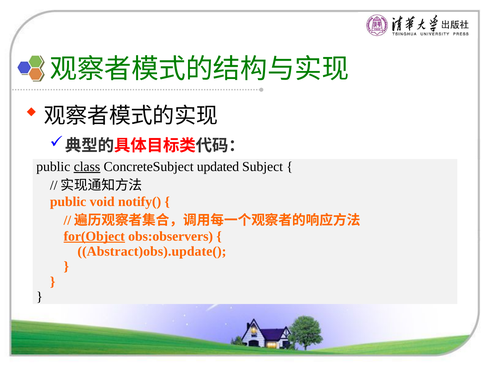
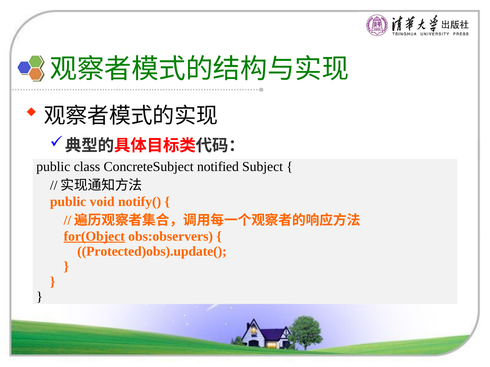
class underline: present -> none
updated: updated -> notified
Abstract)obs).update(: Abstract)obs).update( -> Protected)obs).update(
